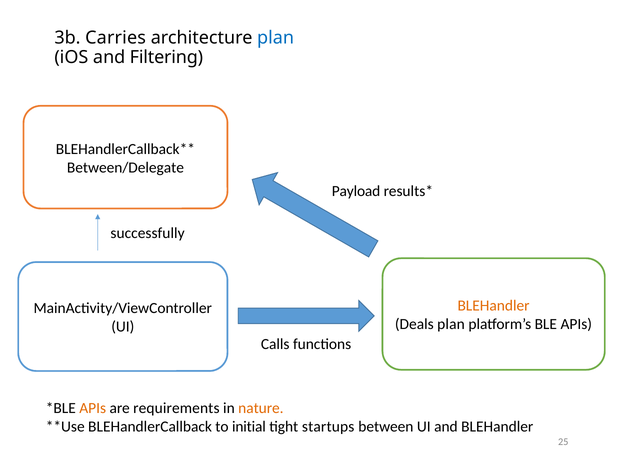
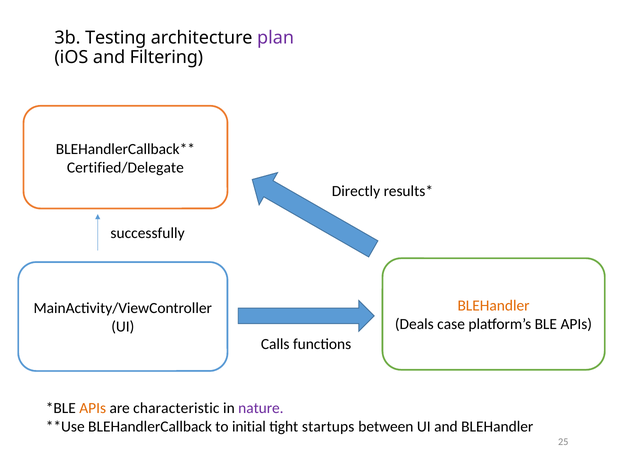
Carries: Carries -> Testing
plan at (276, 38) colour: blue -> purple
Between/Delegate: Between/Delegate -> Certified/Delegate
Payload: Payload -> Directly
Deals plan: plan -> case
requirements: requirements -> characteristic
nature colour: orange -> purple
